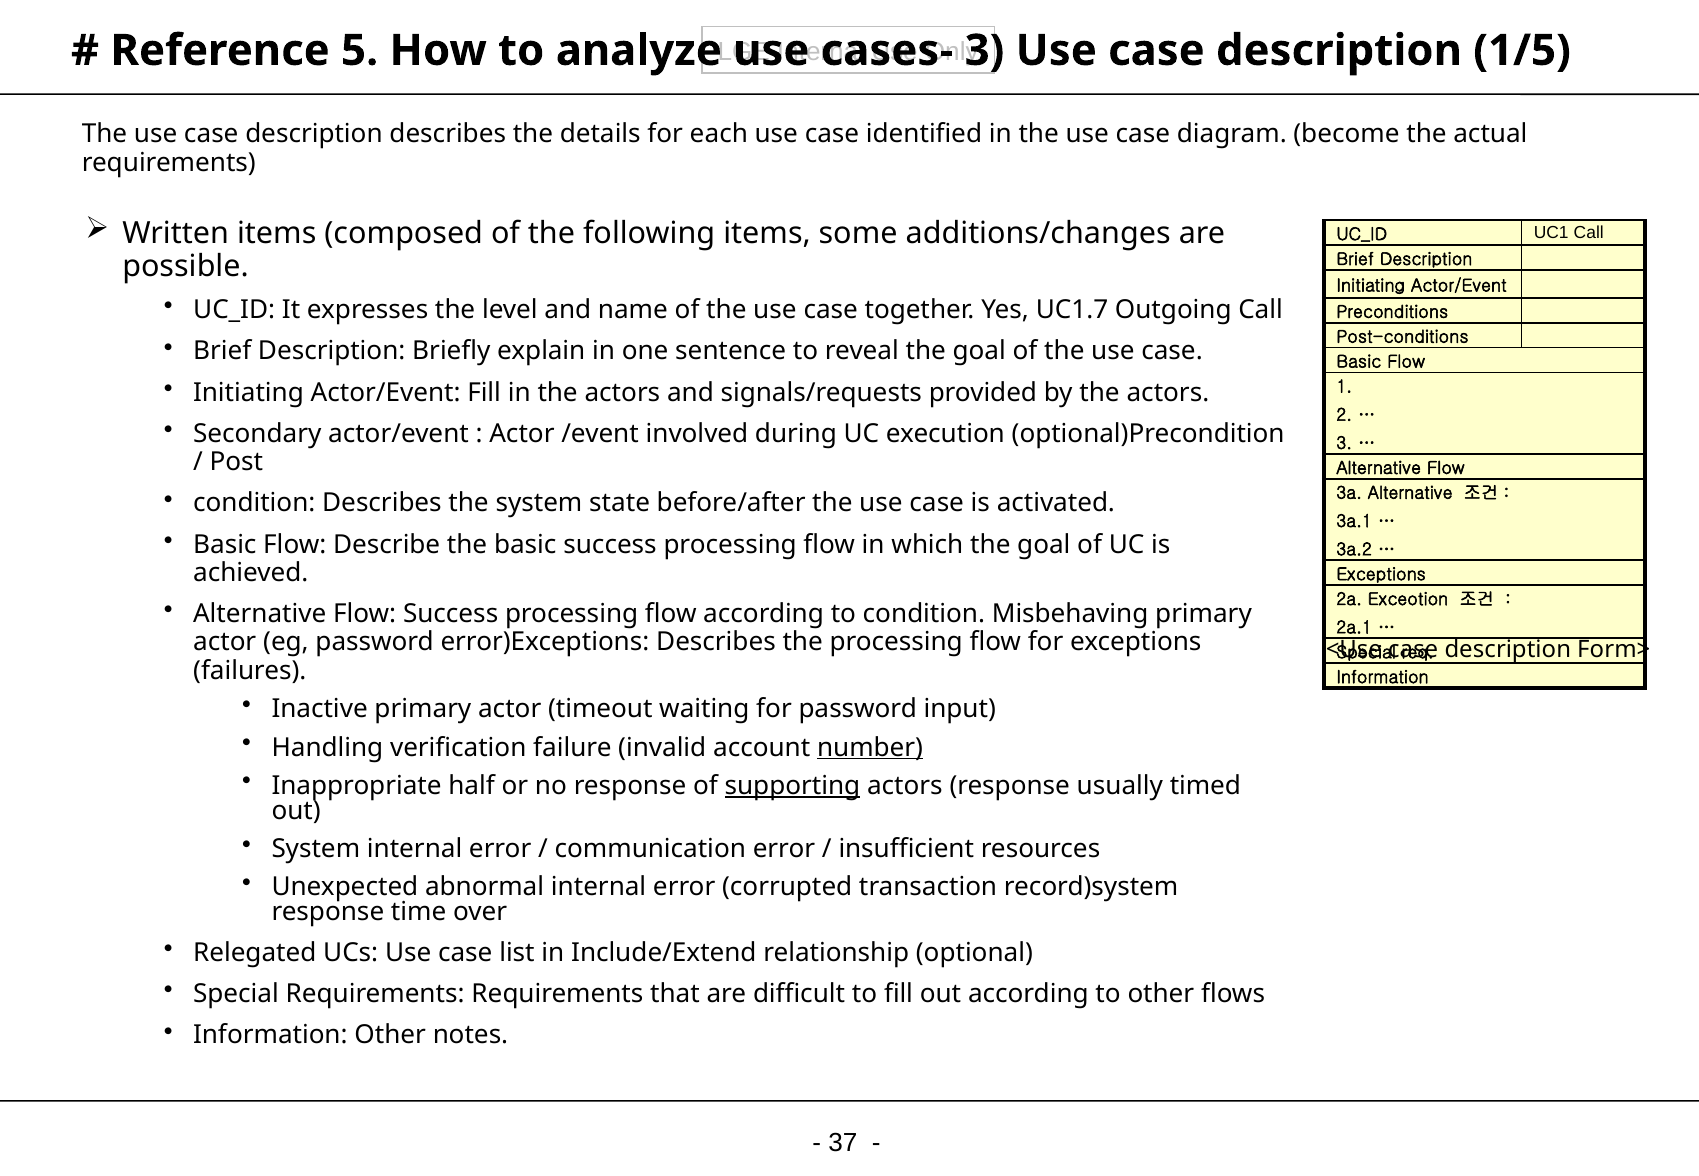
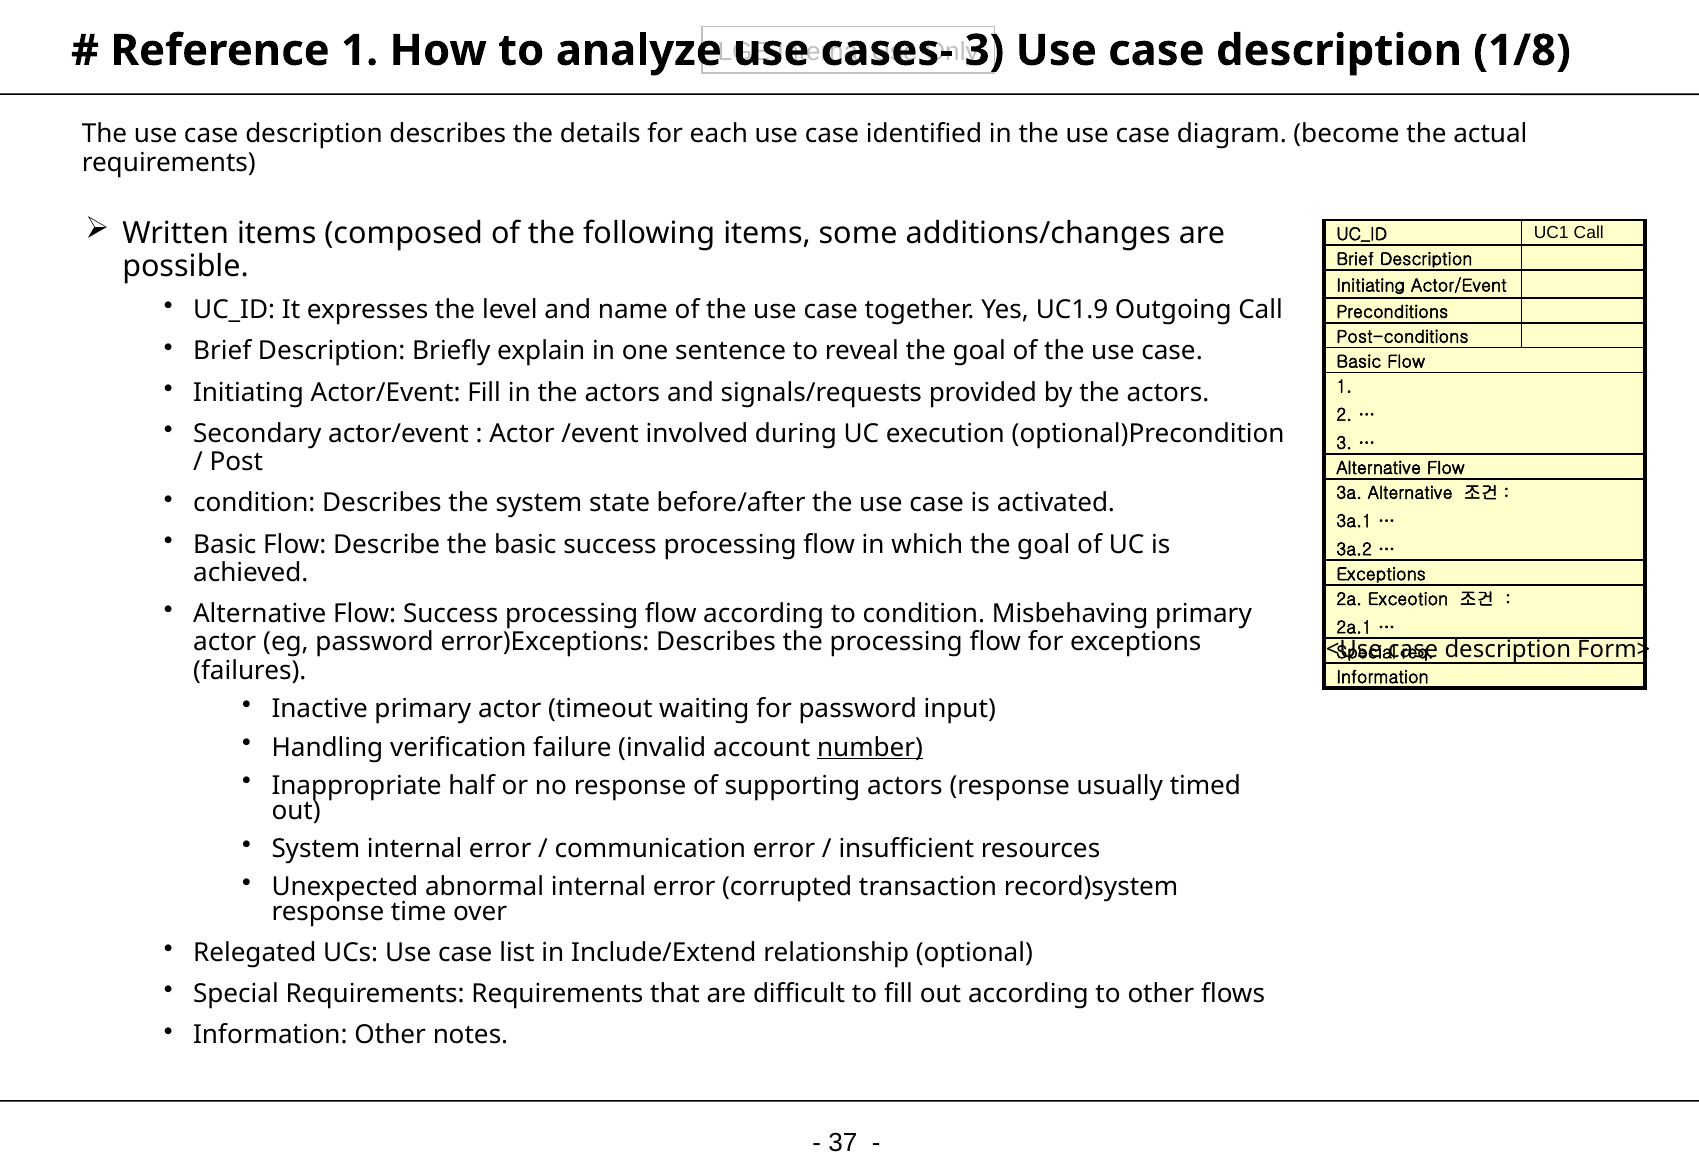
Reference 5: 5 -> 1
1/5: 1/5 -> 1/8
UC1.7: UC1.7 -> UC1.9
supporting underline: present -> none
